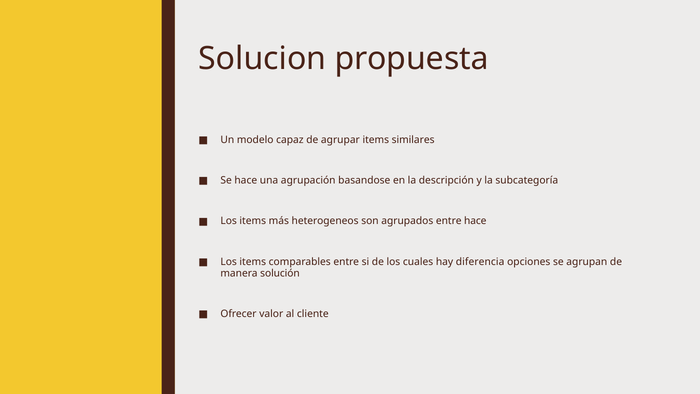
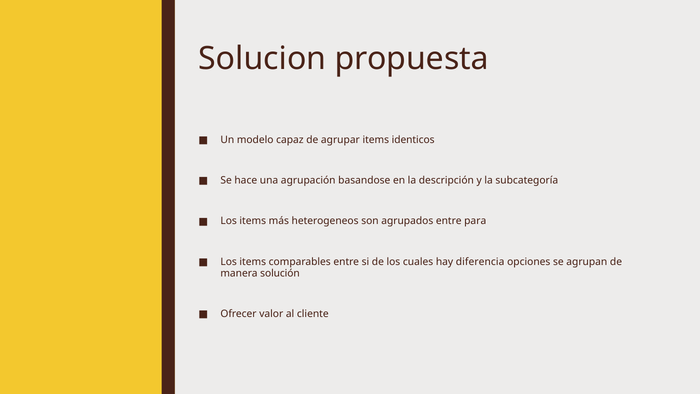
similares: similares -> identicos
entre hace: hace -> para
